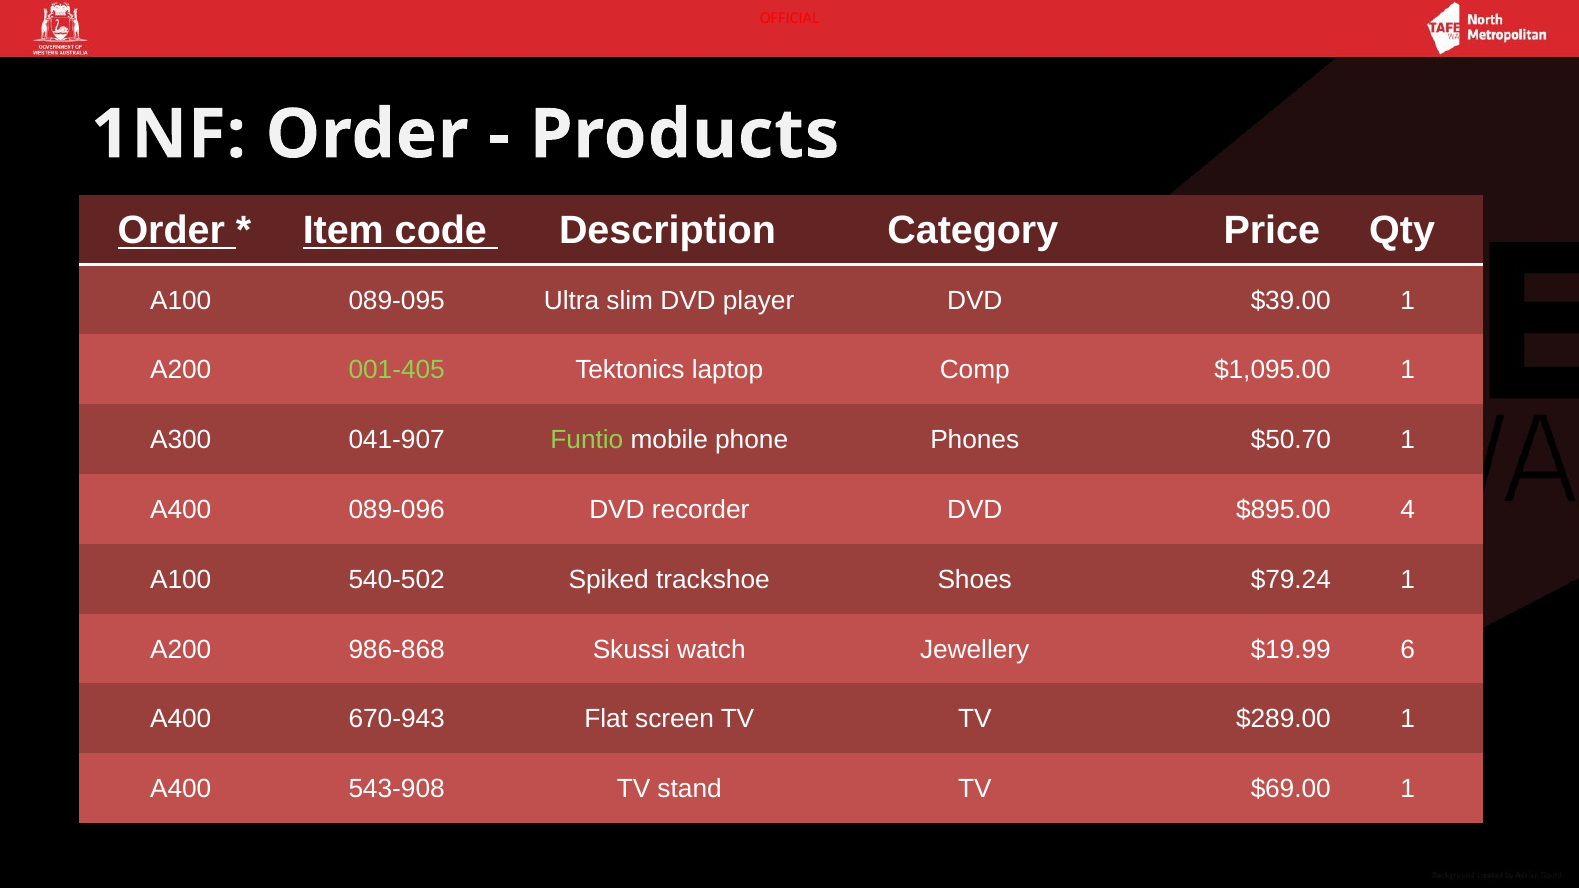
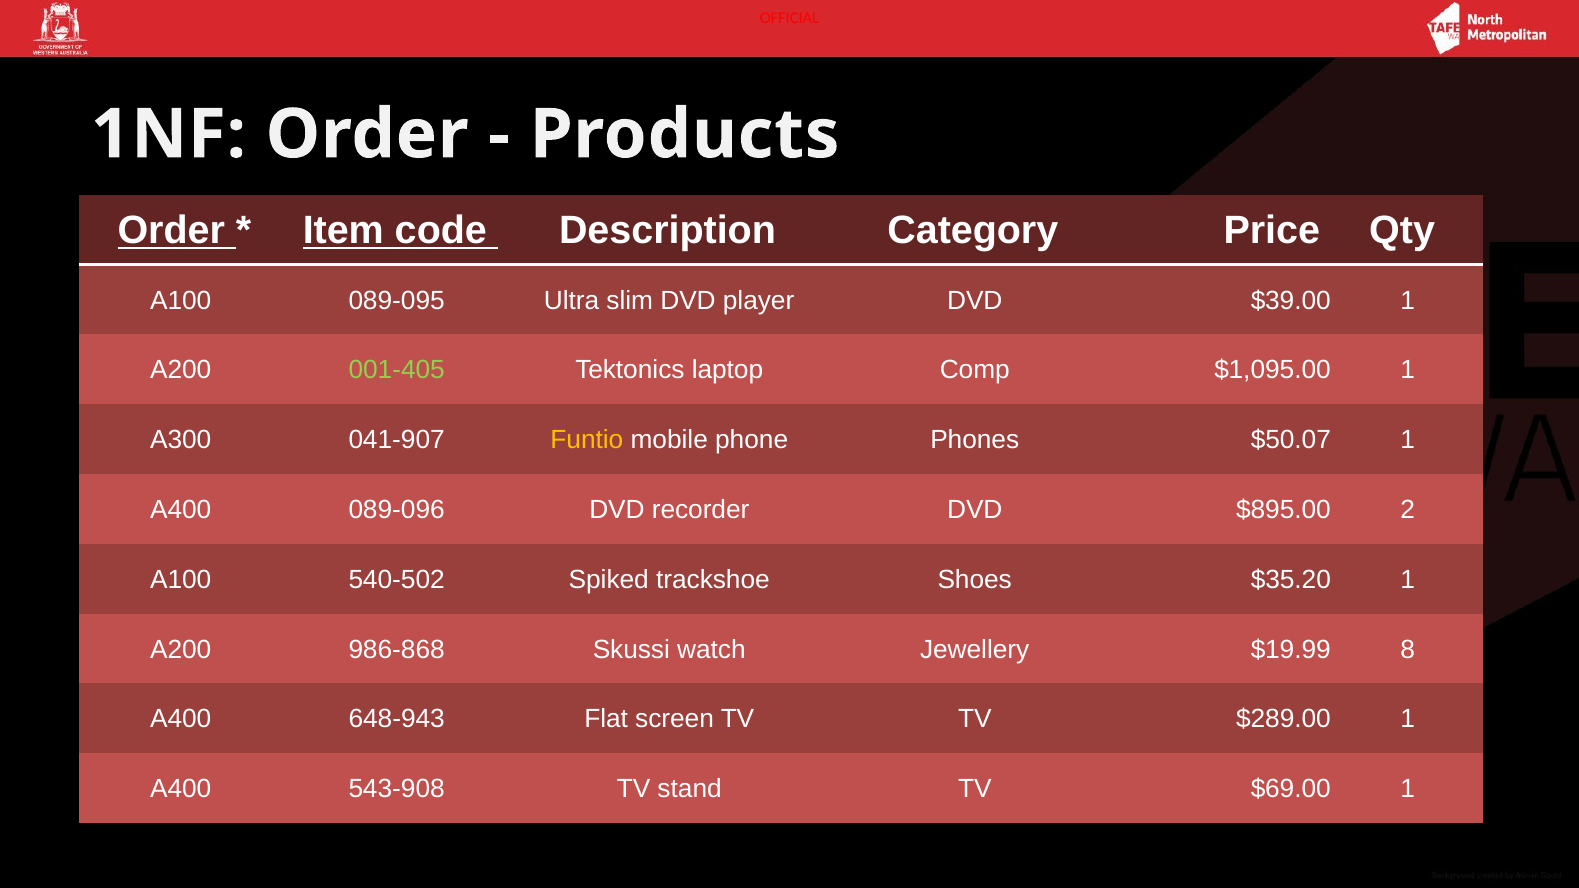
Funtio colour: light green -> yellow
$50.70: $50.70 -> $50.07
4: 4 -> 2
$79.24: $79.24 -> $35.20
6: 6 -> 8
670-943: 670-943 -> 648-943
